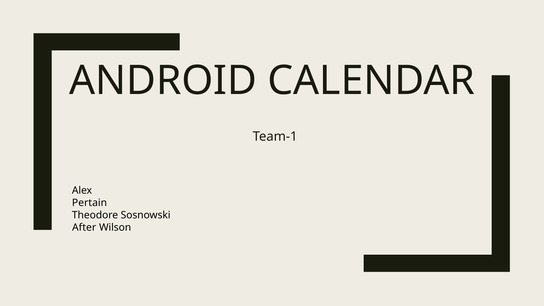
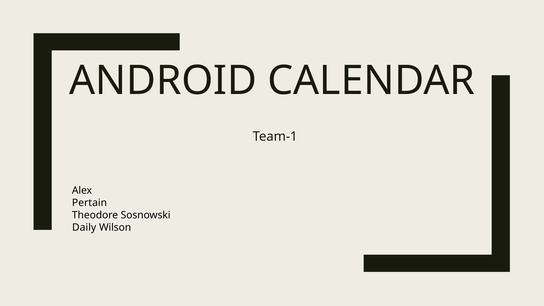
After: After -> Daily
